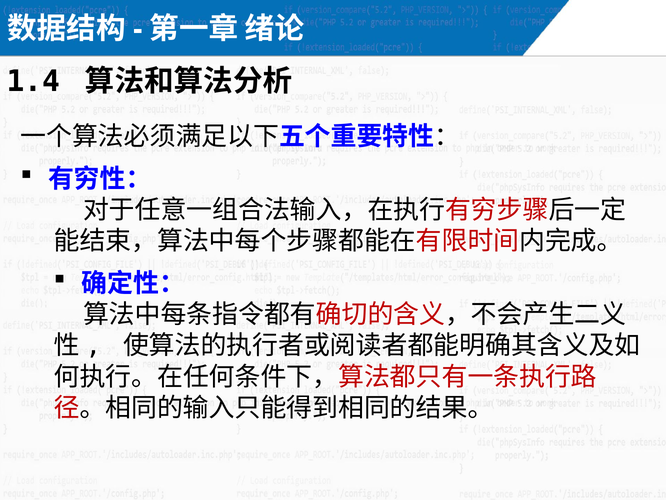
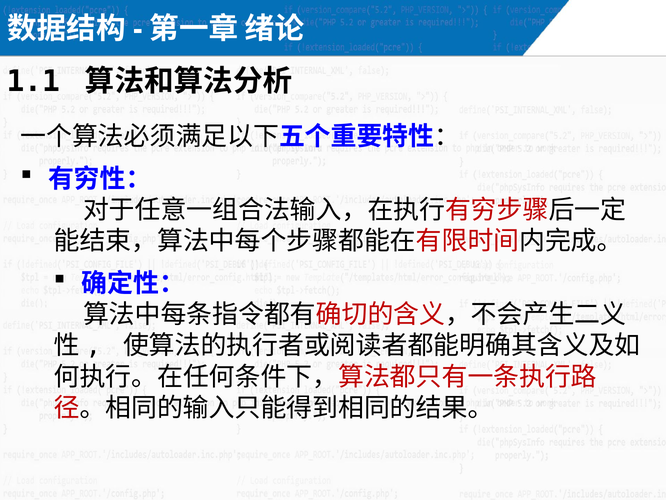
1.4: 1.4 -> 1.1
